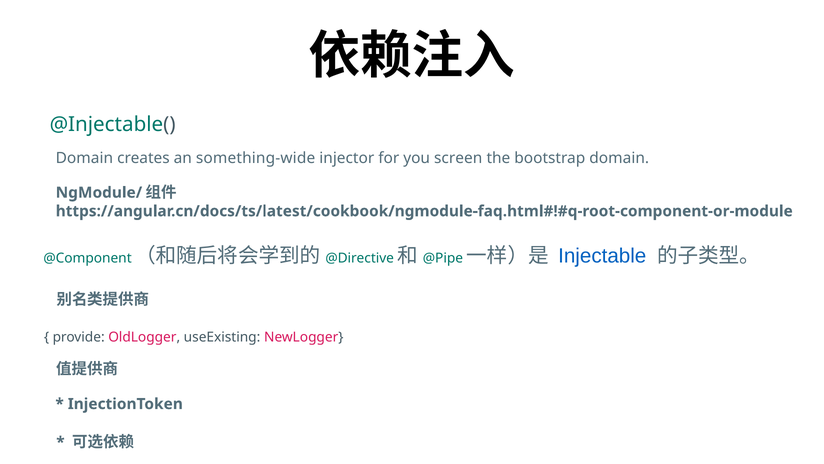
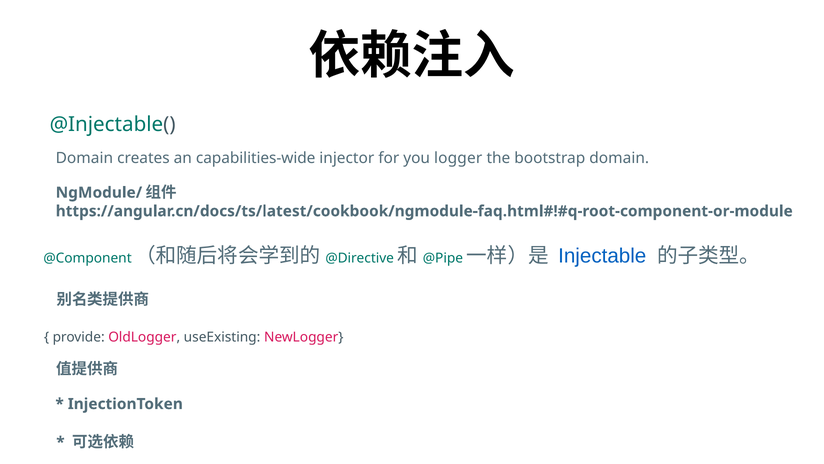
something-wide: something-wide -> capabilities-wide
screen: screen -> logger
